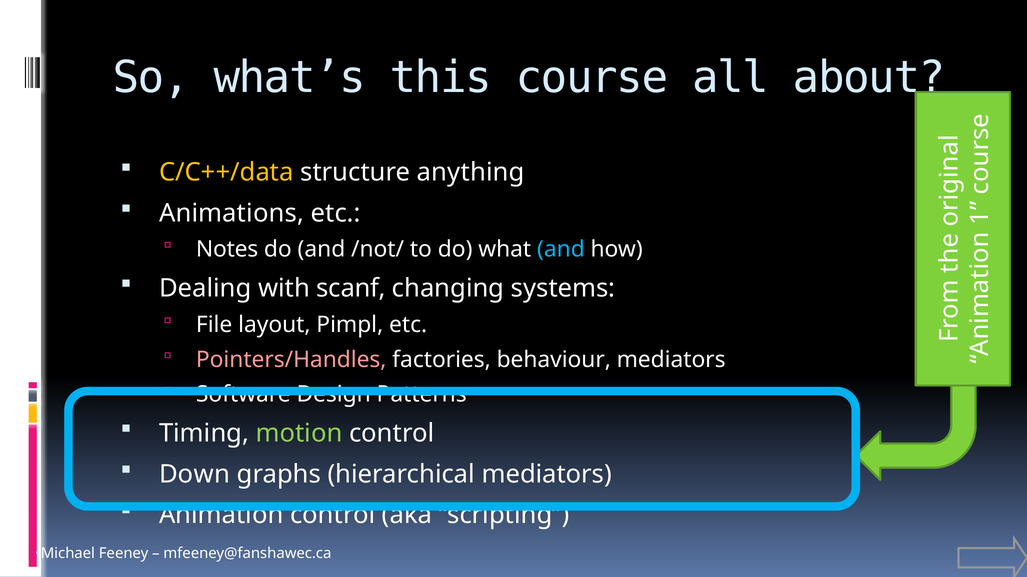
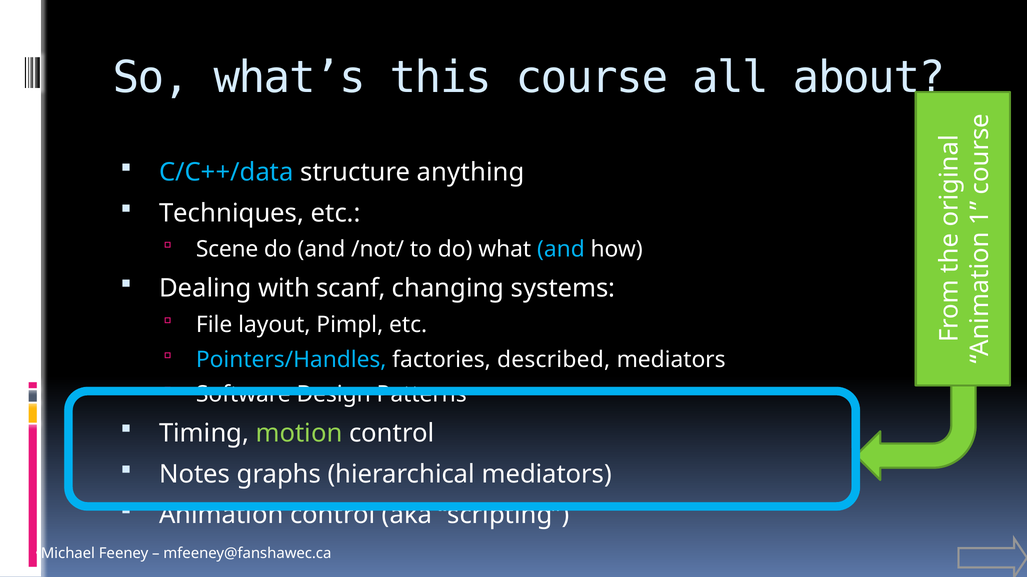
C/C++/data colour: yellow -> light blue
Animations: Animations -> Techniques
Notes: Notes -> Scene
Pointers/Handles colour: pink -> light blue
behaviour: behaviour -> described
Down: Down -> Notes
